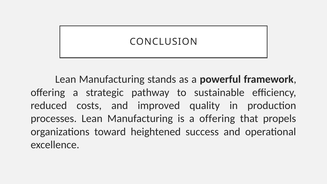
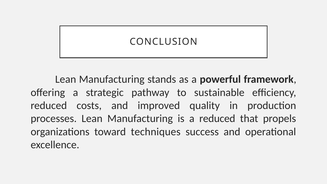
a offering: offering -> reduced
heightened: heightened -> techniques
